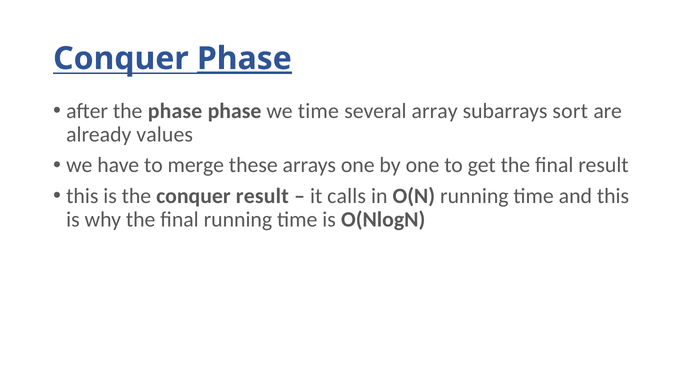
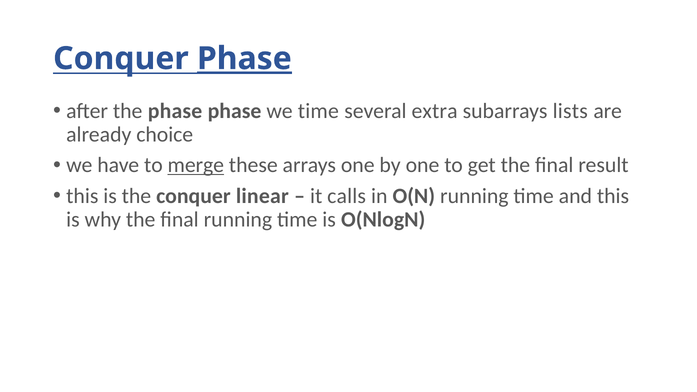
array: array -> extra
sort: sort -> lists
values: values -> choice
merge underline: none -> present
conquer result: result -> linear
